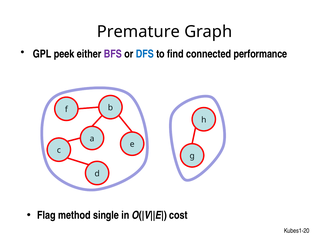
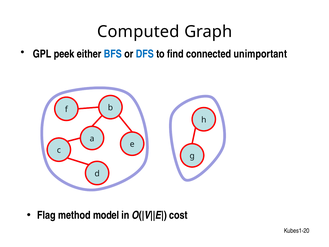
Premature: Premature -> Computed
BFS colour: purple -> blue
performance: performance -> unimportant
single: single -> model
